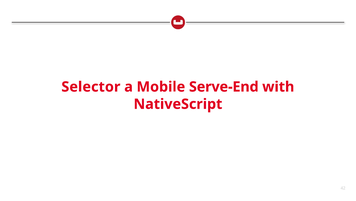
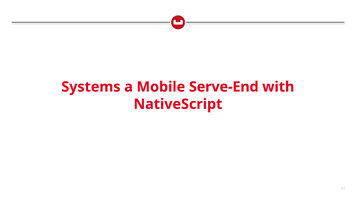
Selector: Selector -> Systems
